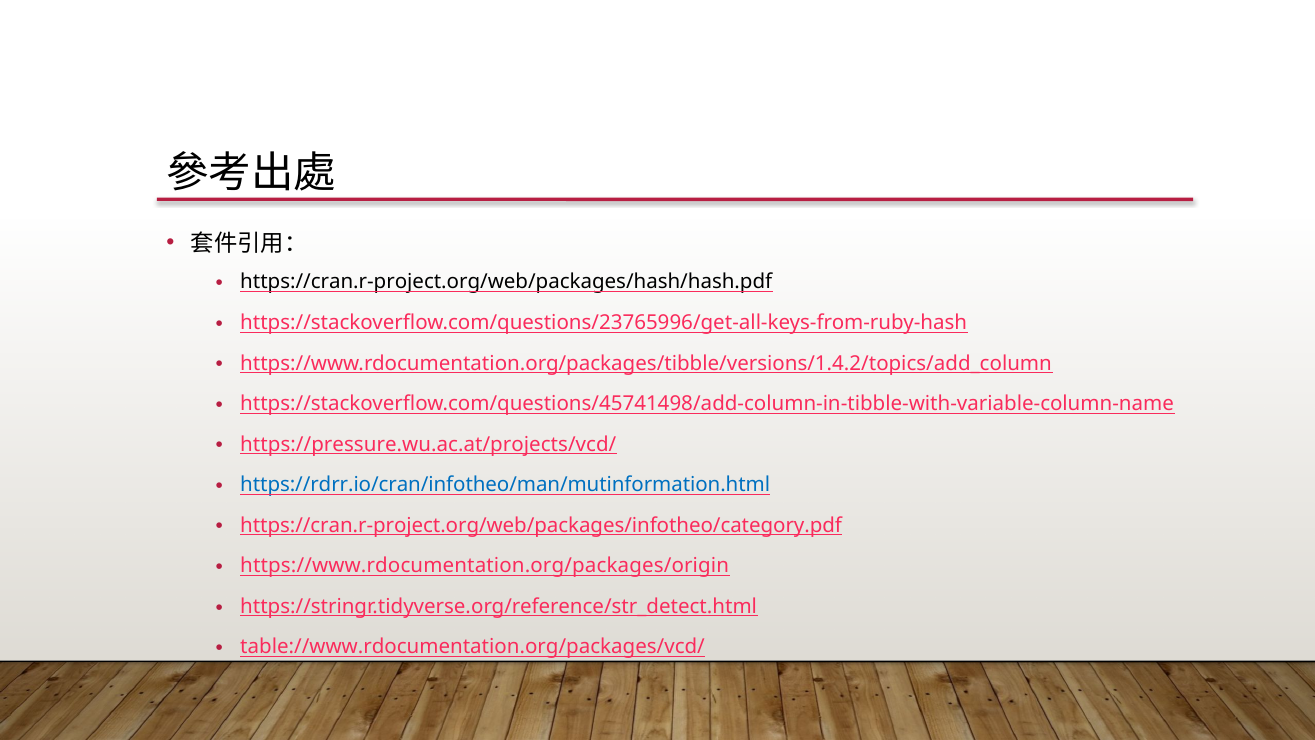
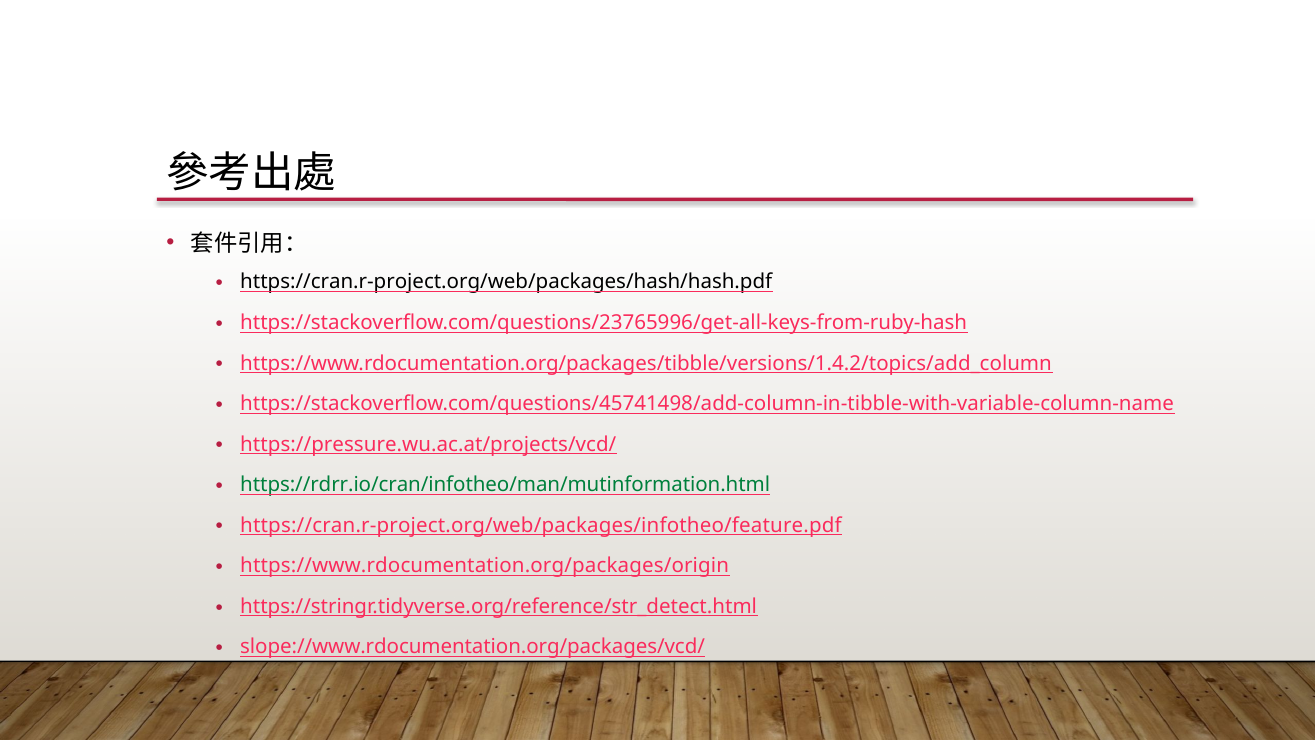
https://rdrr.io/cran/infotheo/man/mutinformation.html colour: blue -> green
https://cran.r-project.org/web/packages/infotheo/category.pdf: https://cran.r-project.org/web/packages/infotheo/category.pdf -> https://cran.r-project.org/web/packages/infotheo/feature.pdf
table://www.rdocumentation.org/packages/vcd/: table://www.rdocumentation.org/packages/vcd/ -> slope://www.rdocumentation.org/packages/vcd/
